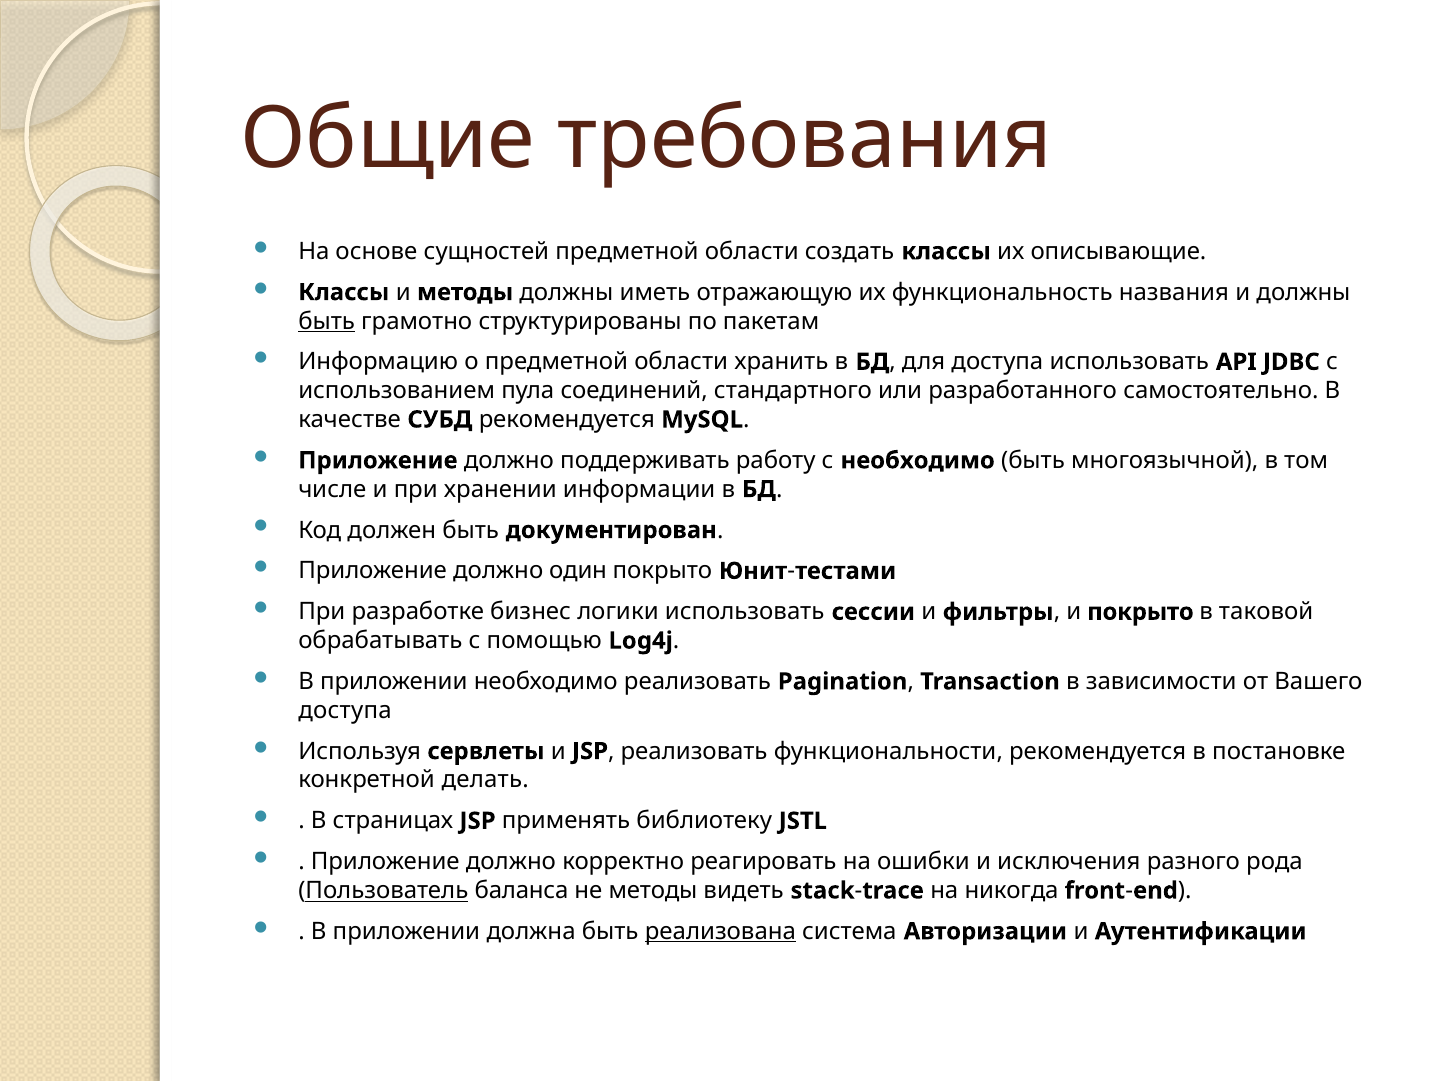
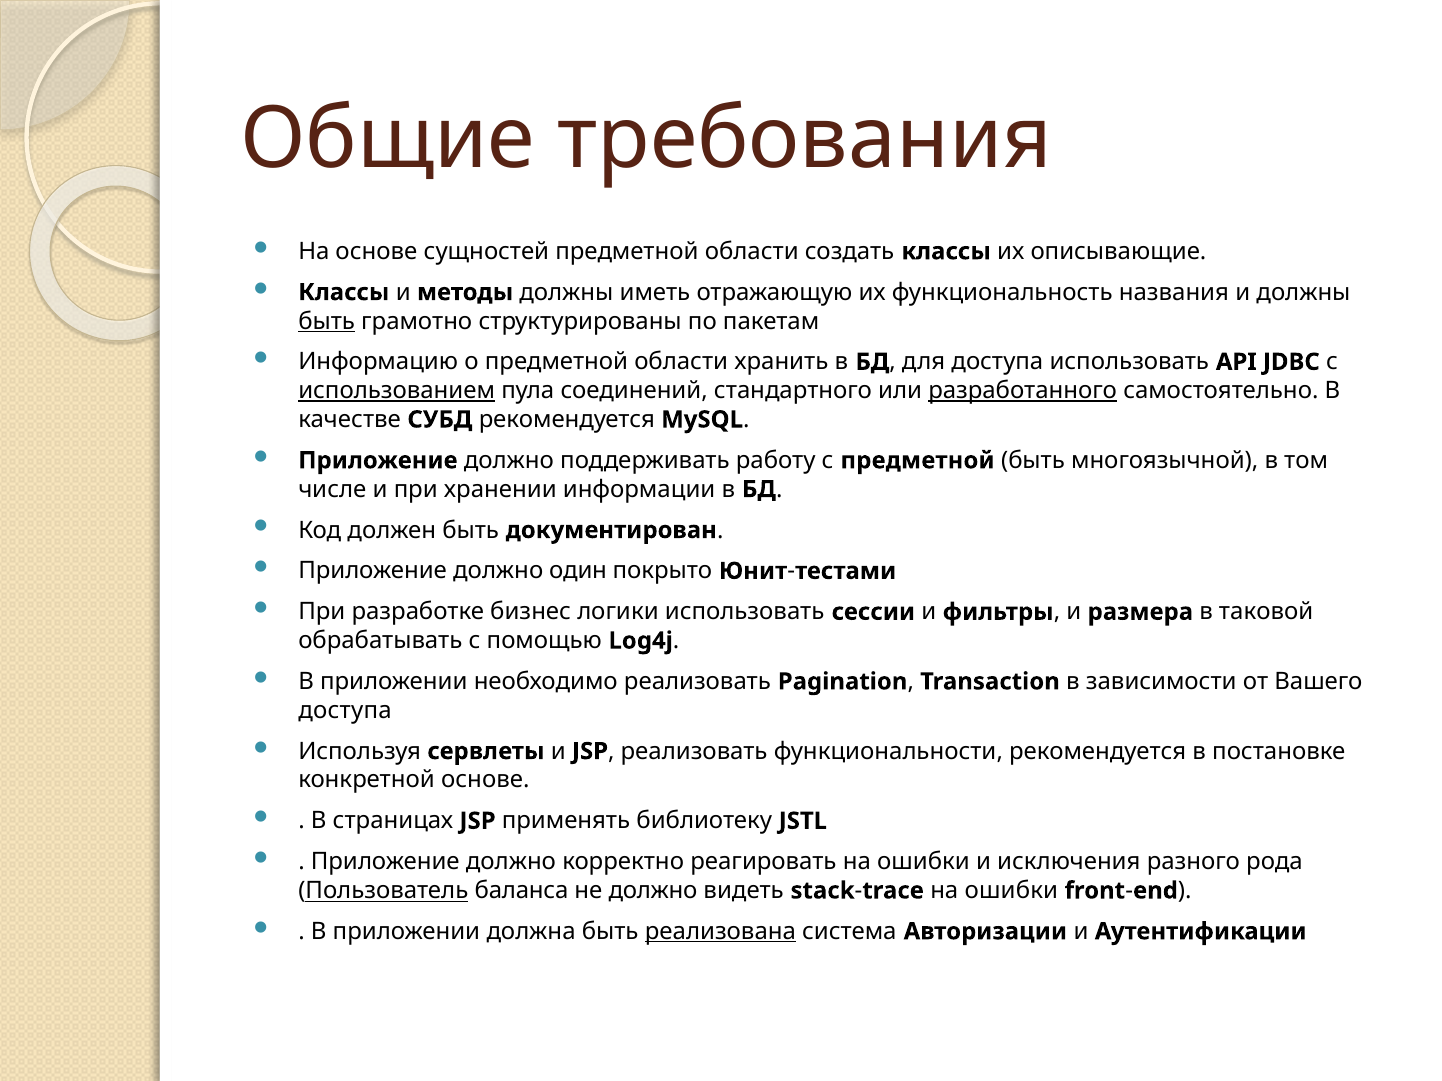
использованием underline: none -> present
разработанного underline: none -> present
с необходимо: необходимо -> предметной
и покрыто: покрыто -> размера
конкретной делать: делать -> основе
не методы: методы -> должно
stack-trace на никогда: никогда -> ошибки
